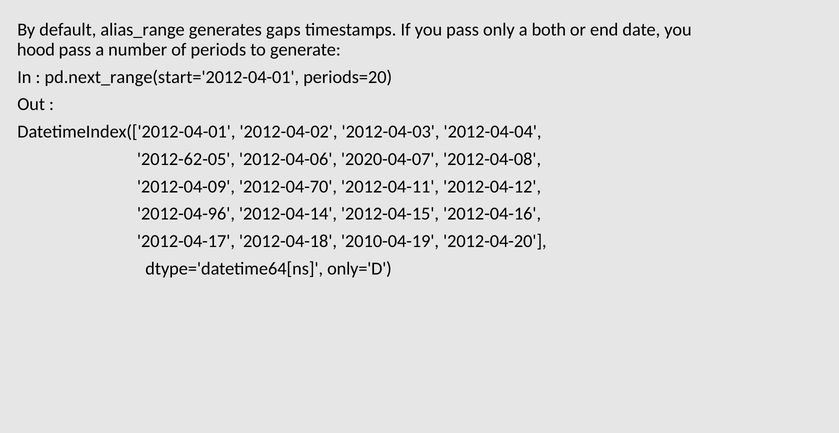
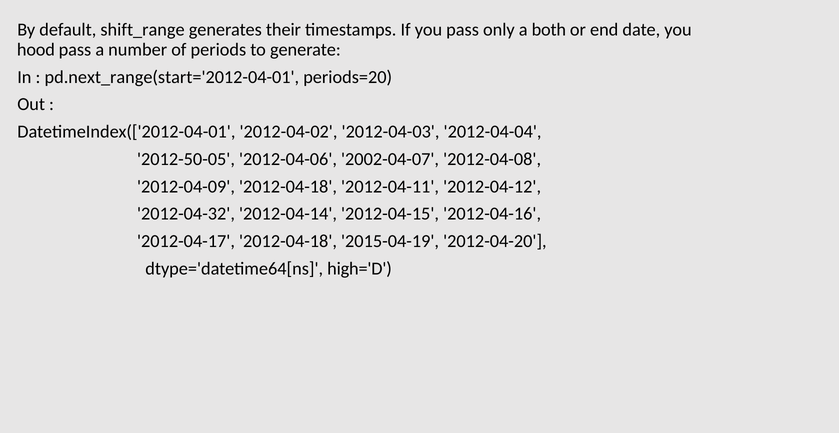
alias_range: alias_range -> shift_range
gaps: gaps -> their
2012-62-05: 2012-62-05 -> 2012-50-05
2020-04-07: 2020-04-07 -> 2002-04-07
2012-04-09 2012-04-70: 2012-04-70 -> 2012-04-18
2012-04-96: 2012-04-96 -> 2012-04-32
2010-04-19: 2010-04-19 -> 2015-04-19
only='D: only='D -> high='D
